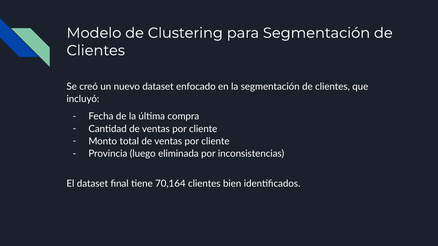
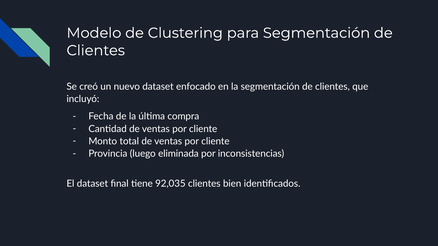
70,164: 70,164 -> 92,035
